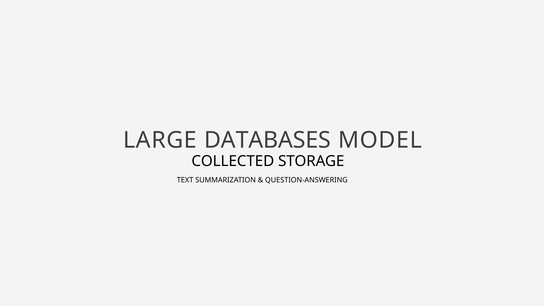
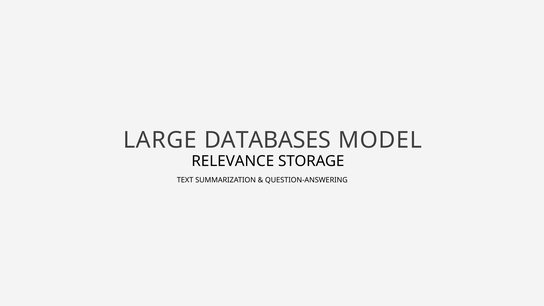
COLLECTED: COLLECTED -> RELEVANCE
